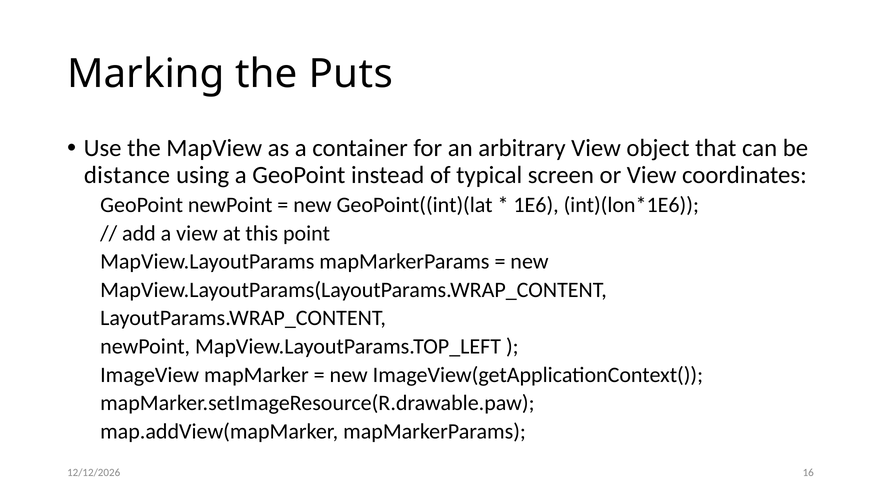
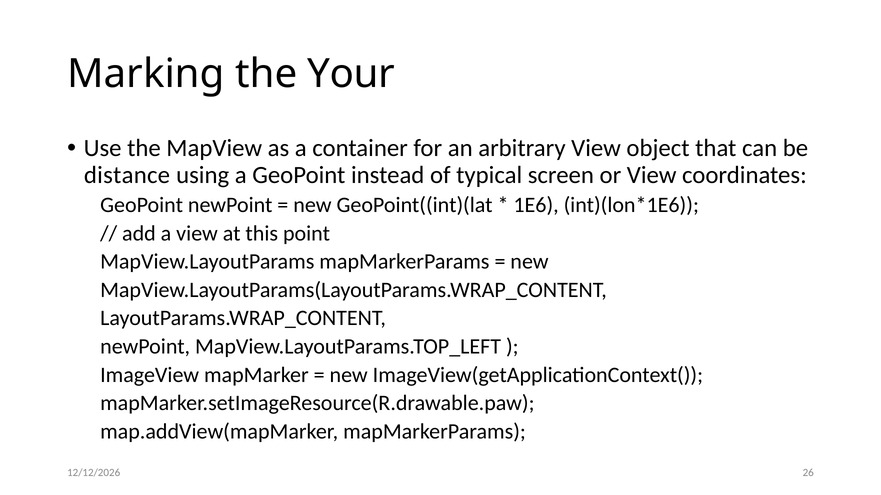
Puts: Puts -> Your
16: 16 -> 26
